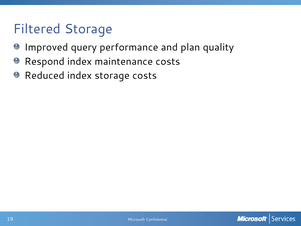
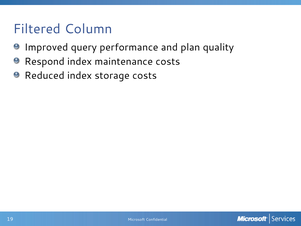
Filtered Storage: Storage -> Column
